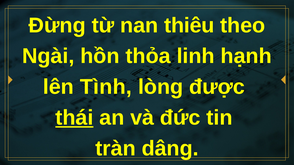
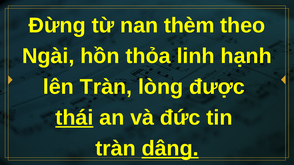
thiêu: thiêu -> thèm
lên Tình: Tình -> Tràn
dâng underline: none -> present
